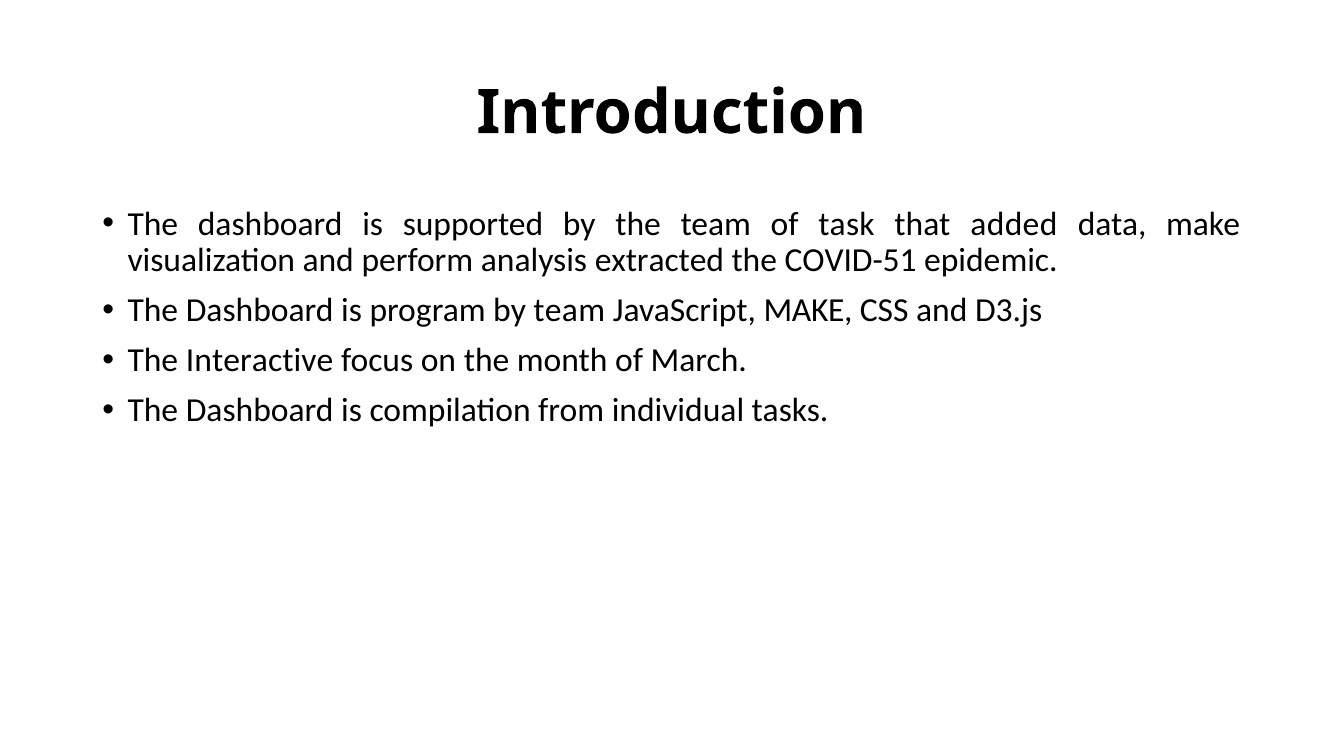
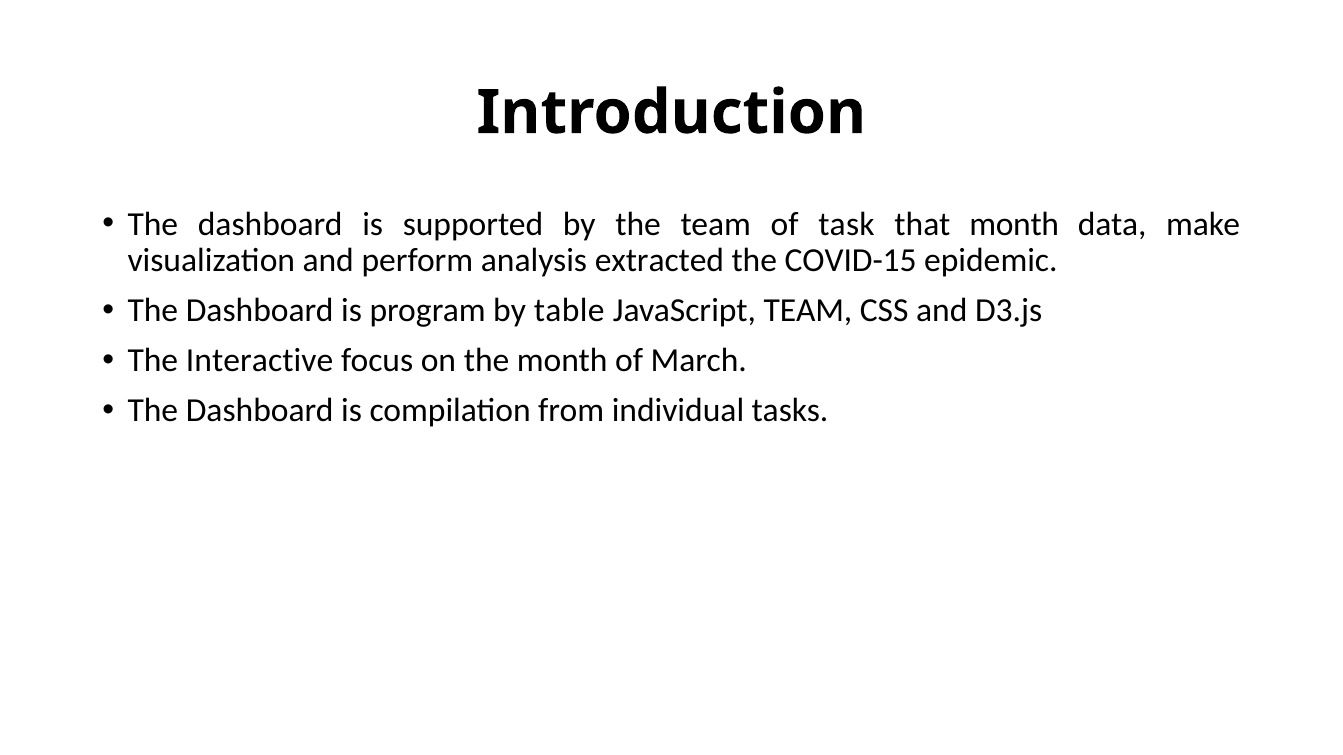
that added: added -> month
COVID-51: COVID-51 -> COVID-15
by team: team -> table
JavaScript MAKE: MAKE -> TEAM
